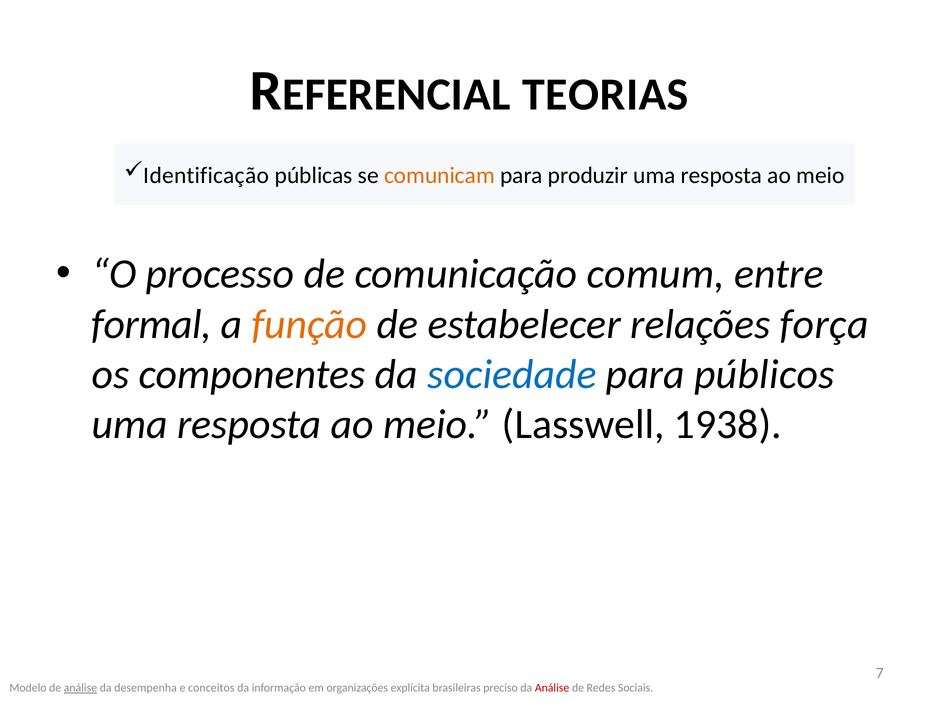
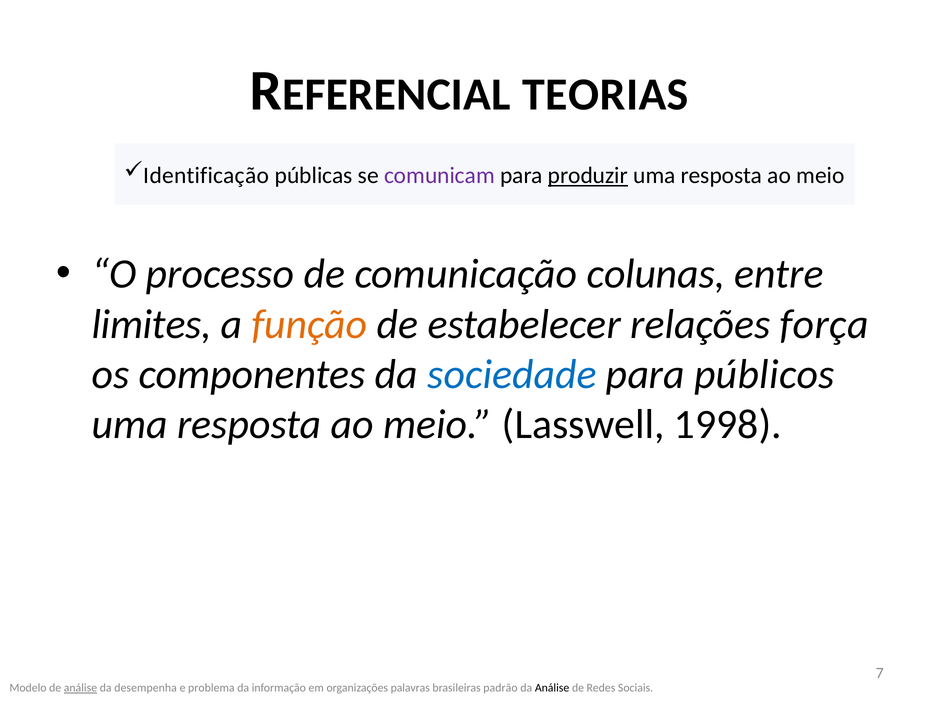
comunicam colour: orange -> purple
produzir underline: none -> present
comum: comum -> colunas
formal: formal -> limites
1938: 1938 -> 1998
conceitos: conceitos -> problema
explícita: explícita -> palavras
preciso: preciso -> padrão
Análise at (552, 688) colour: red -> black
